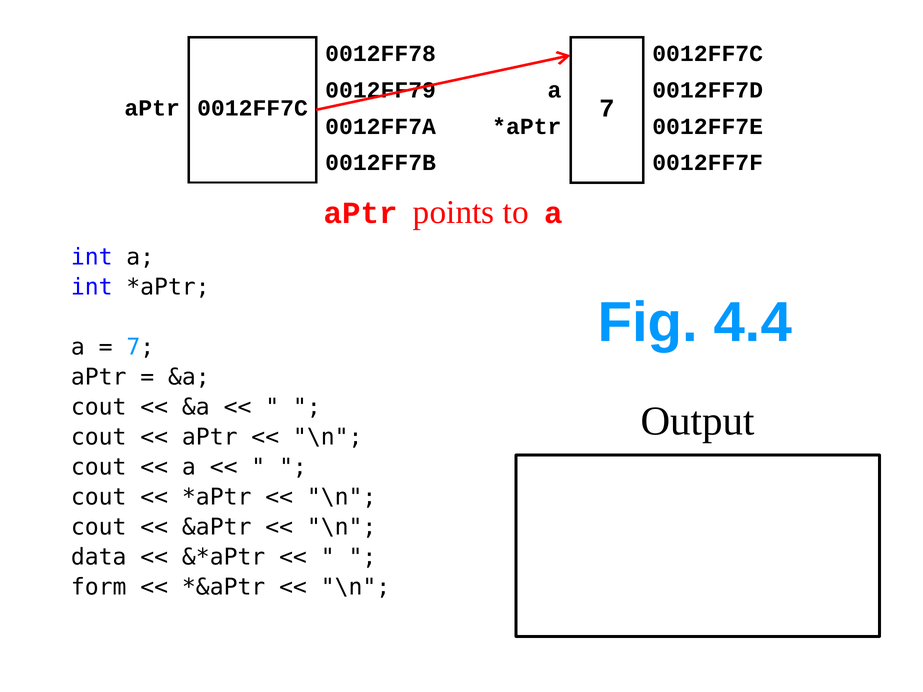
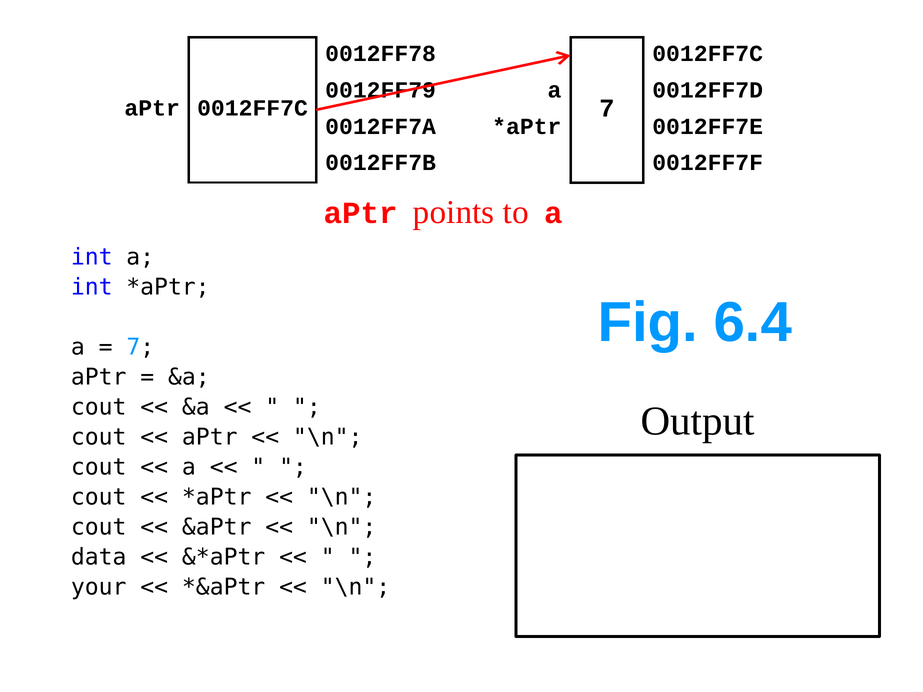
4.4: 4.4 -> 6.4
form: form -> your
